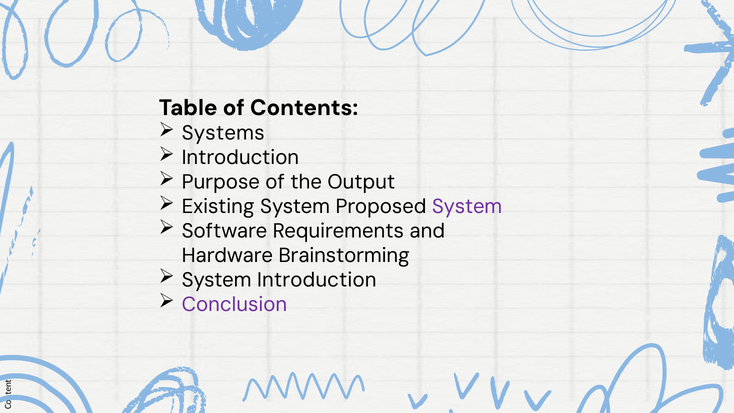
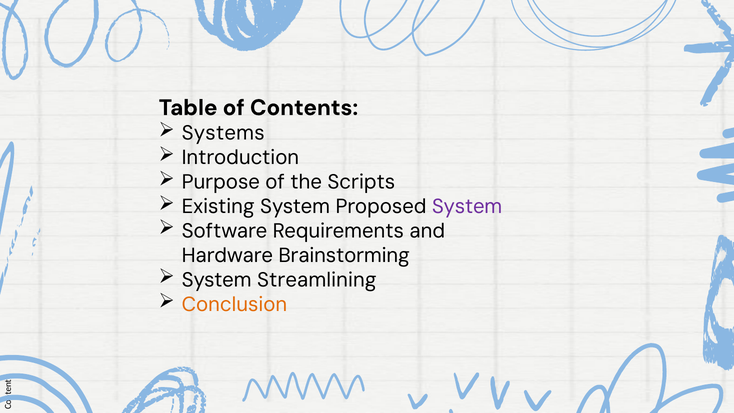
Output: Output -> Scripts
System Introduction: Introduction -> Streamlining
Conclusion colour: purple -> orange
